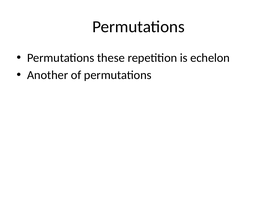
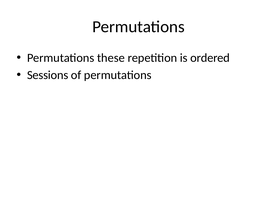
echelon: echelon -> ordered
Another: Another -> Sessions
